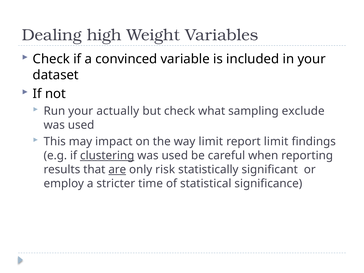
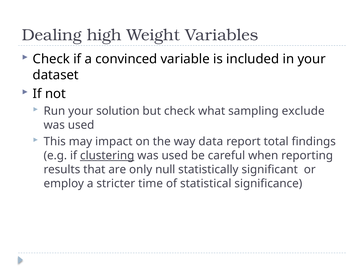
actually: actually -> solution
way limit: limit -> data
report limit: limit -> total
are underline: present -> none
risk: risk -> null
